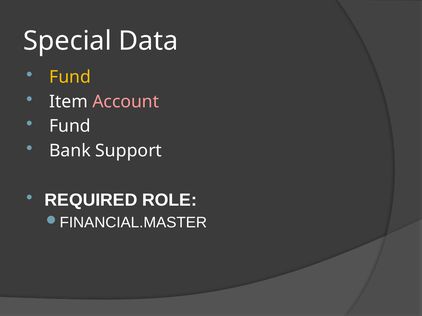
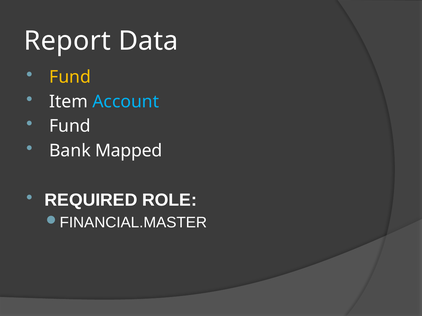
Special: Special -> Report
Account colour: pink -> light blue
Support: Support -> Mapped
